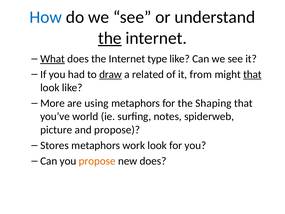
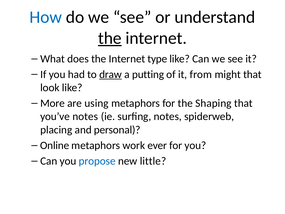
What underline: present -> none
related: related -> putting
that at (252, 74) underline: present -> none
you’ve world: world -> notes
picture: picture -> placing
and propose: propose -> personal
Stores: Stores -> Online
work look: look -> ever
propose at (97, 161) colour: orange -> blue
new does: does -> little
